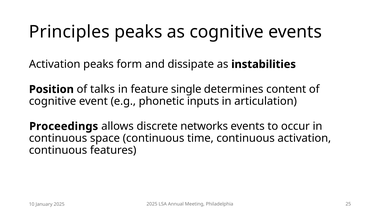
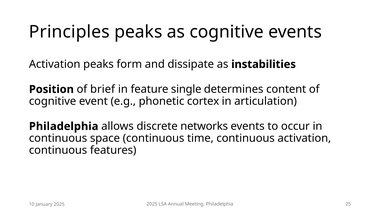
talks: talks -> brief
inputs: inputs -> cortex
Proceedings at (64, 126): Proceedings -> Philadelphia
